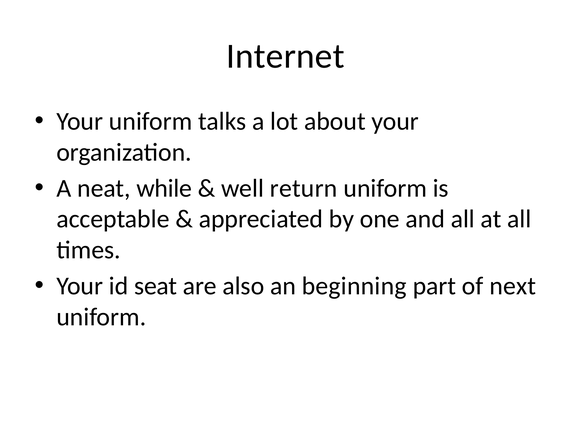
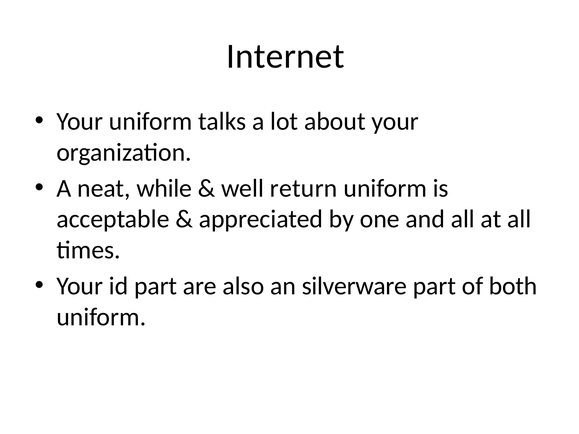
id seat: seat -> part
beginning: beginning -> silverware
next: next -> both
